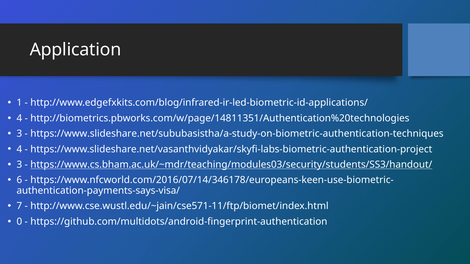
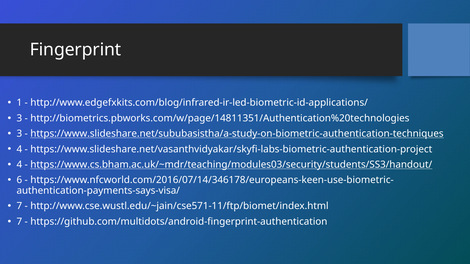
Application: Application -> Fingerprint
4 at (19, 118): 4 -> 3
https://www.slideshare.net/sububasistha/a-study-on-biometric-authentication-techniques underline: none -> present
3 at (19, 165): 3 -> 4
0 at (19, 222): 0 -> 7
